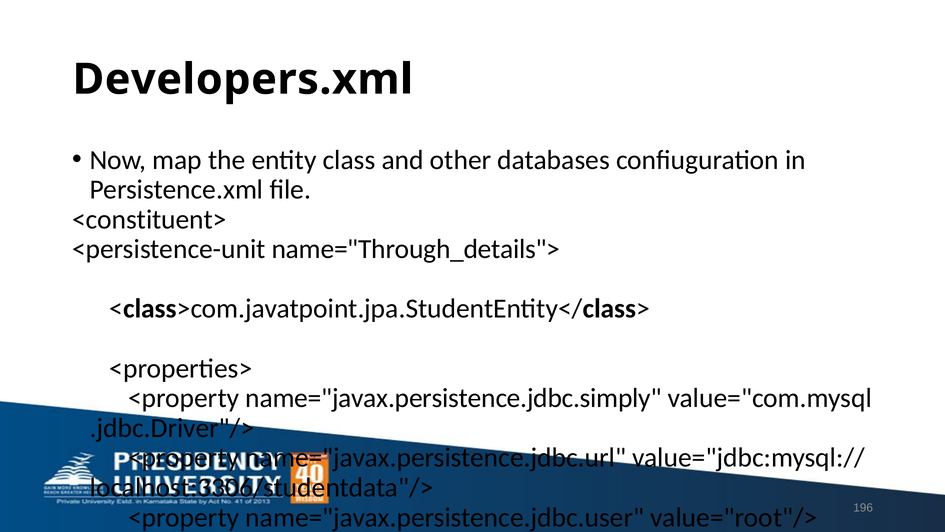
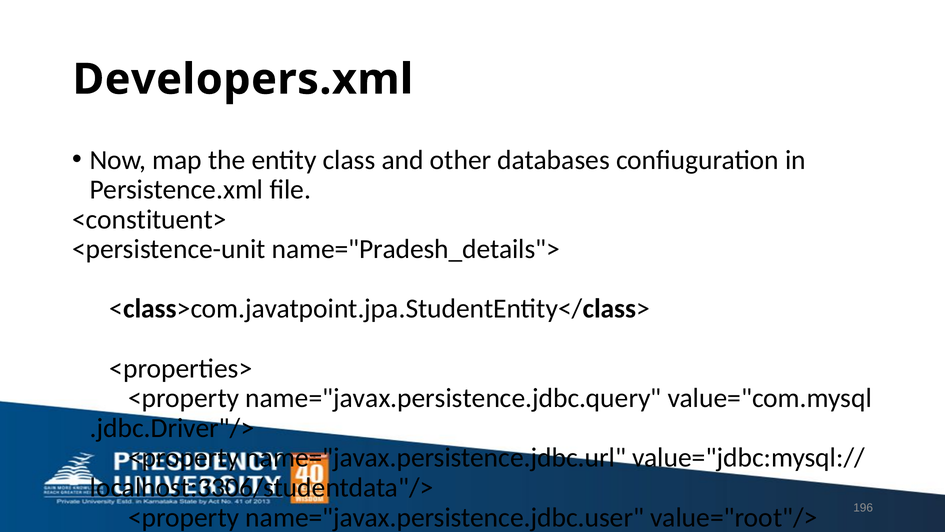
name="Through_details">: name="Through_details"> -> name="Pradesh_details">
name="javax.persistence.jdbc.simply: name="javax.persistence.jdbc.simply -> name="javax.persistence.jdbc.query
